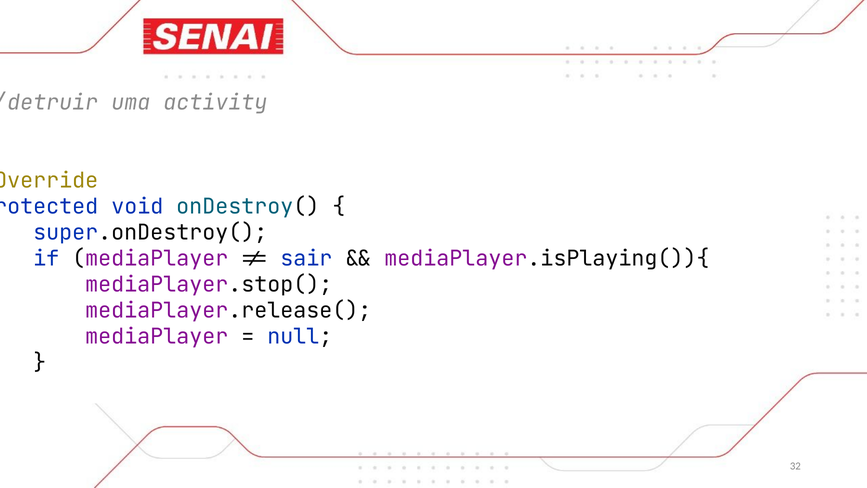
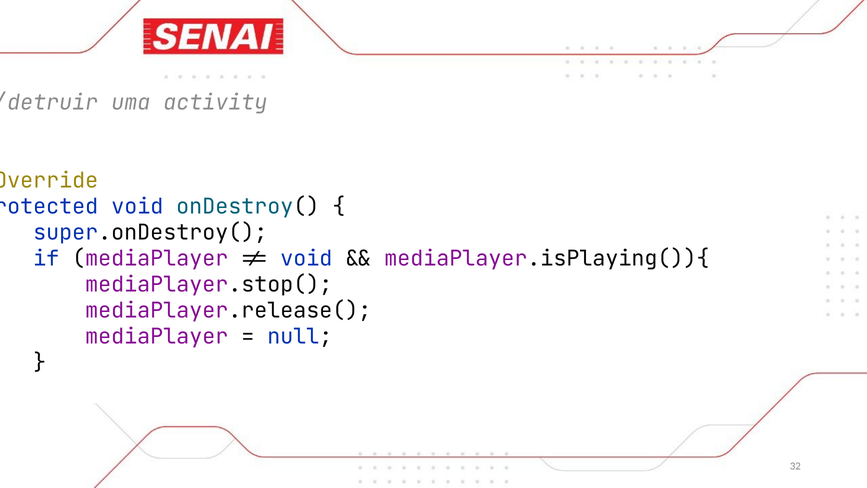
sair at (306, 258): sair -> void
